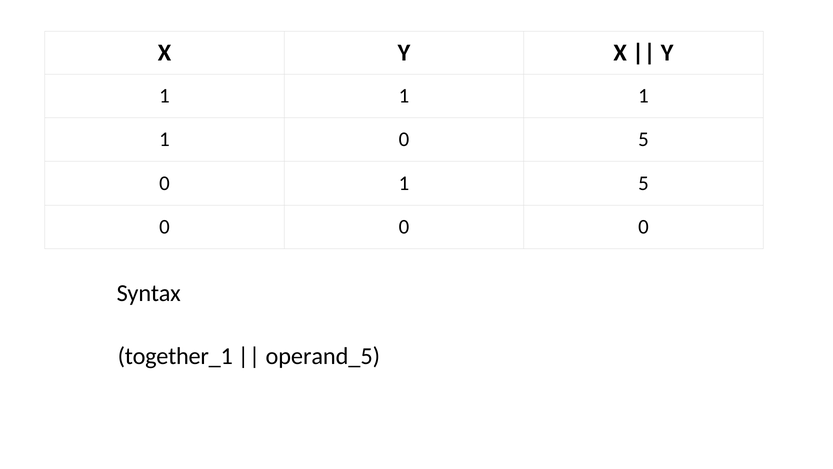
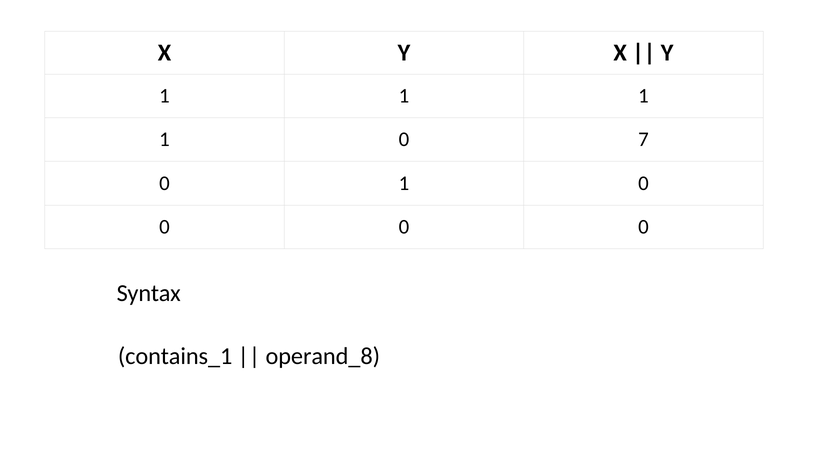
0 5: 5 -> 7
0 1 5: 5 -> 0
together_1: together_1 -> contains_1
operand_5: operand_5 -> operand_8
